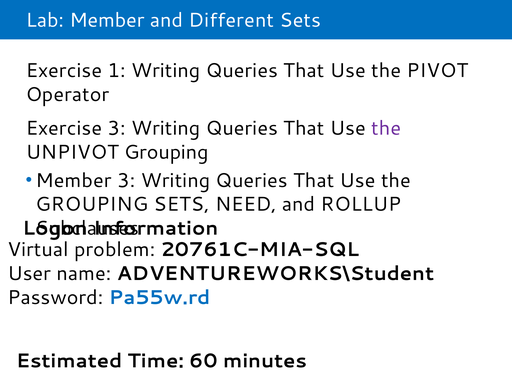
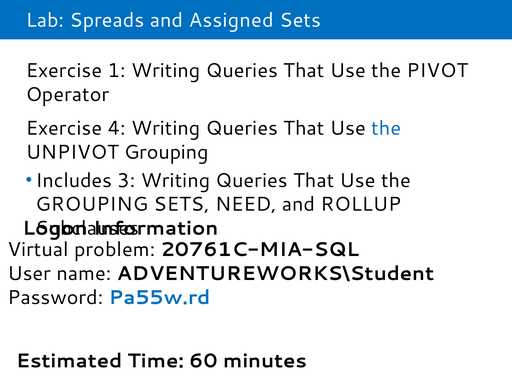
Lab Member: Member -> Spreads
Different: Different -> Assigned
Exercise 3: 3 -> 4
the at (386, 128) colour: purple -> blue
Member at (74, 181): Member -> Includes
